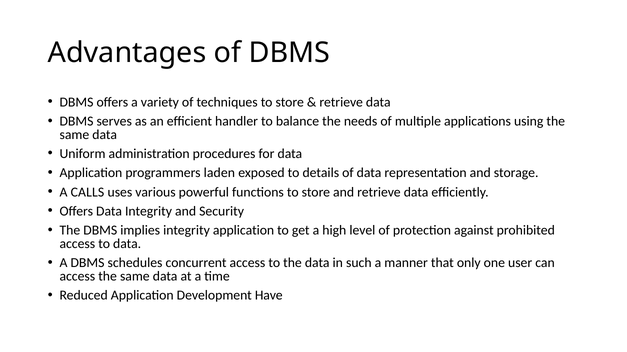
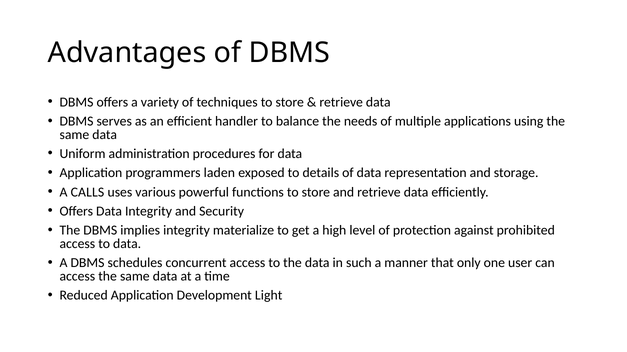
integrity application: application -> materialize
Have: Have -> Light
